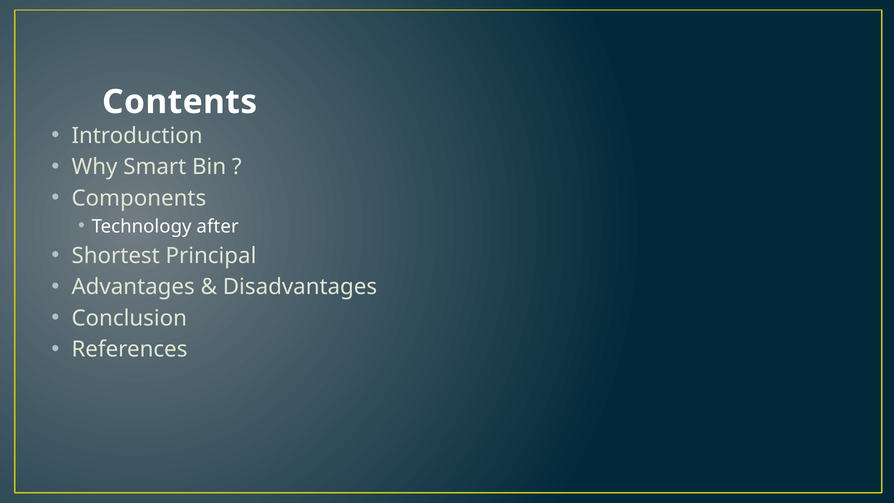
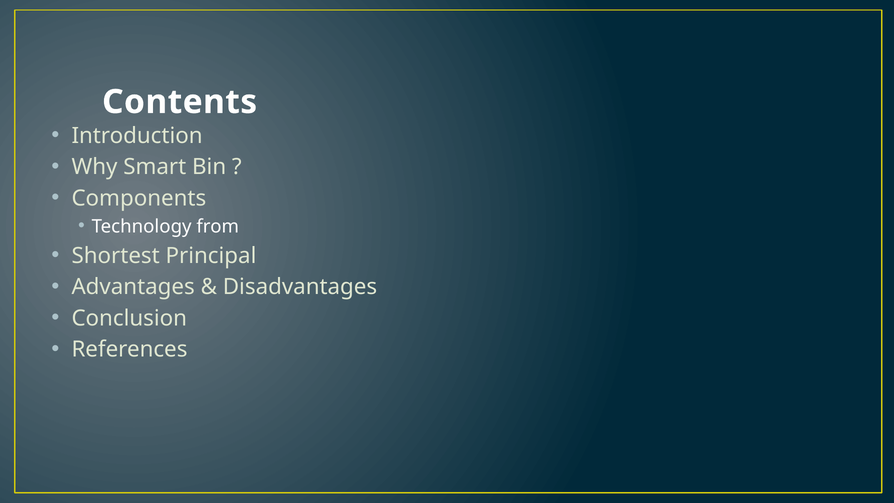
after: after -> from
